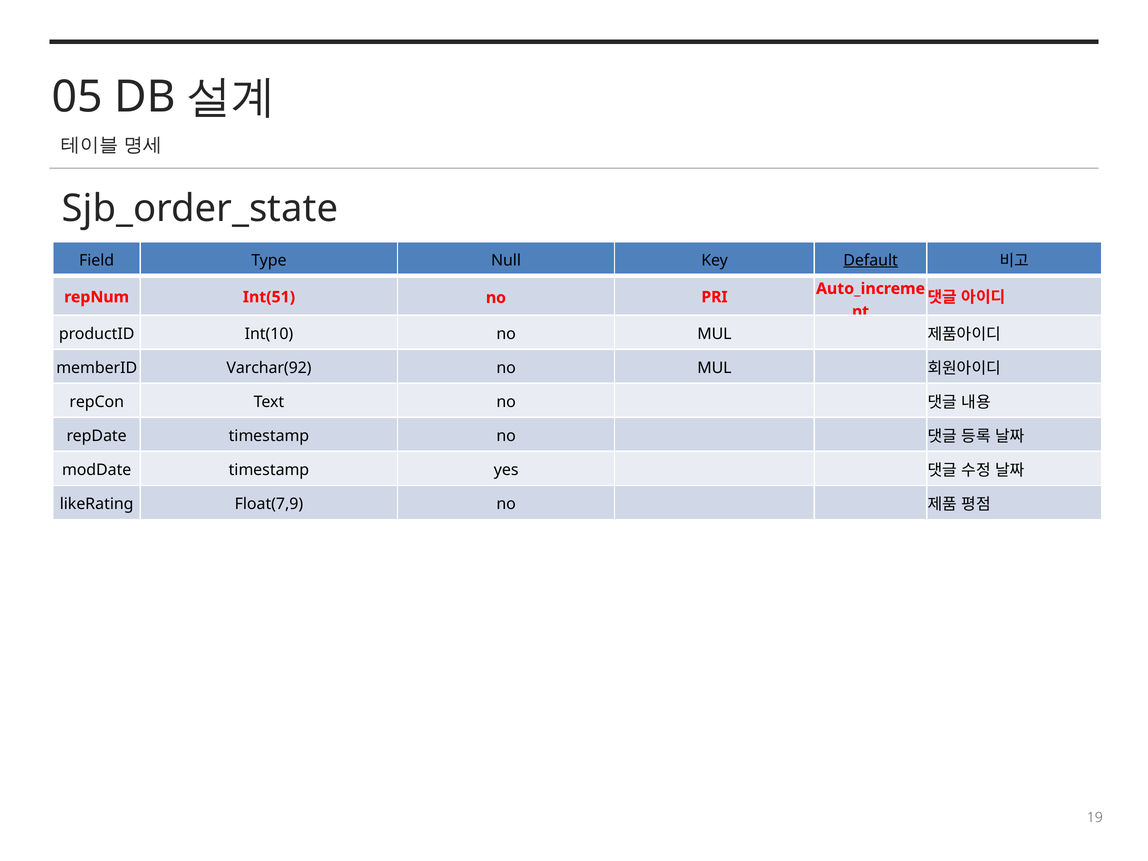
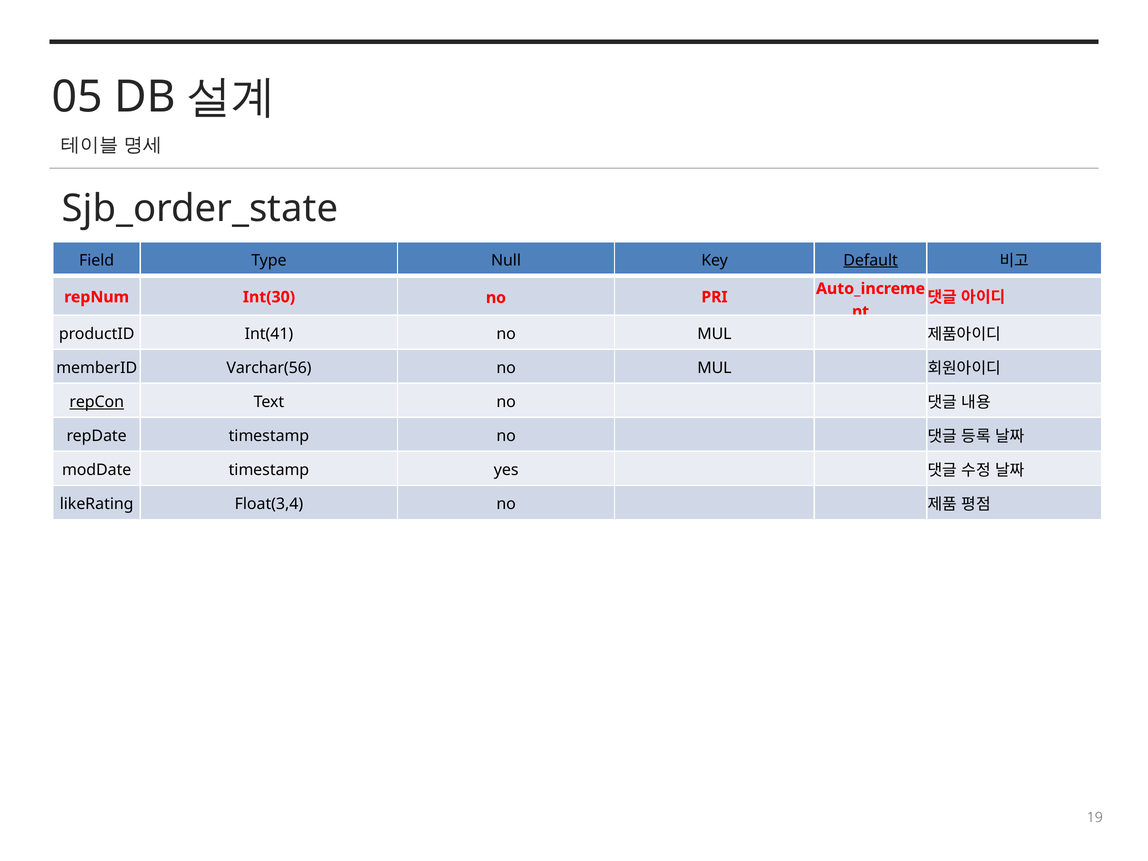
Int(51: Int(51 -> Int(30
Int(10: Int(10 -> Int(41
Varchar(92: Varchar(92 -> Varchar(56
repCon underline: none -> present
Float(7,9: Float(7,9 -> Float(3,4
